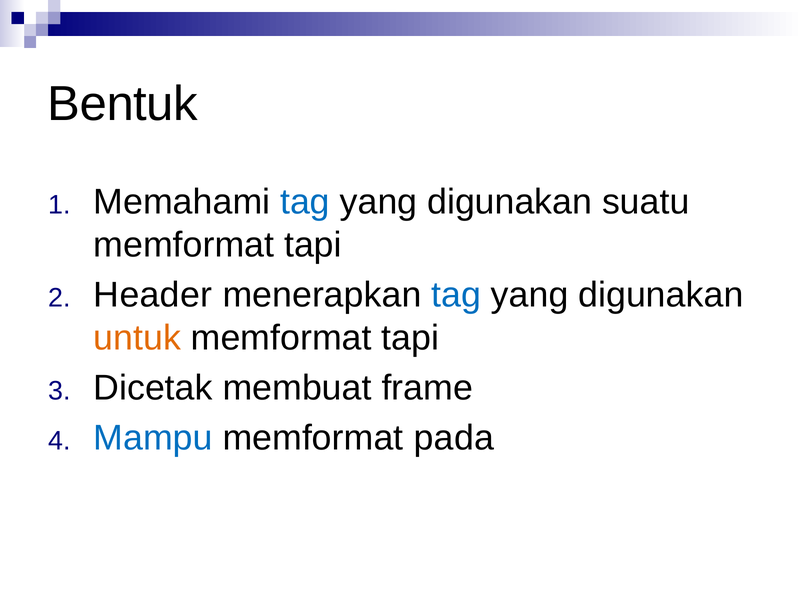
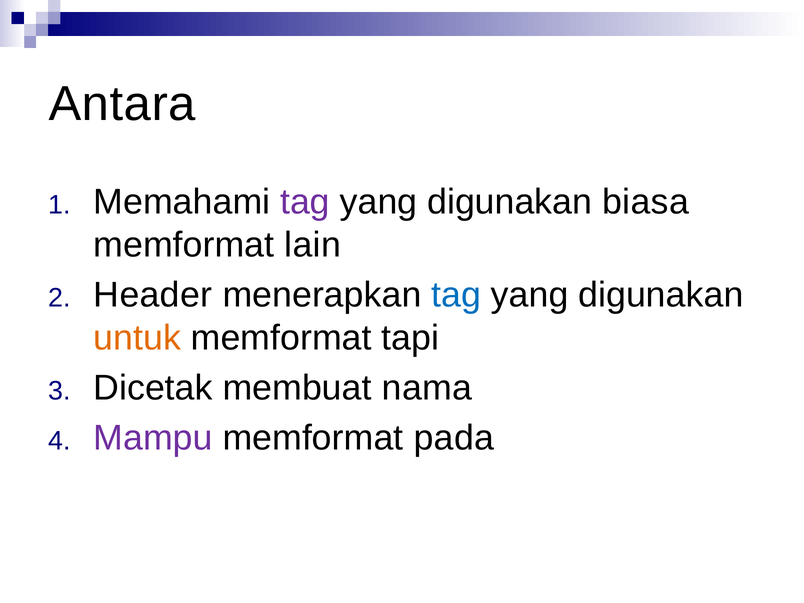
Bentuk: Bentuk -> Antara
tag at (305, 202) colour: blue -> purple
suatu: suatu -> biasa
tapi at (313, 245): tapi -> lain
frame: frame -> nama
Mampu colour: blue -> purple
